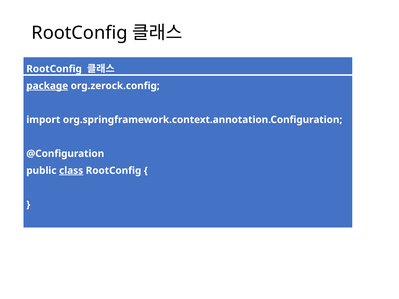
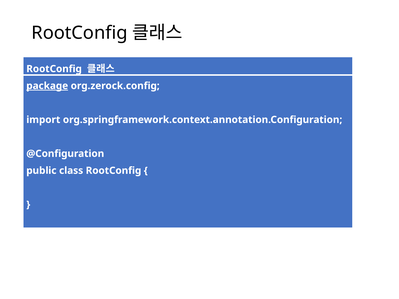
class underline: present -> none
